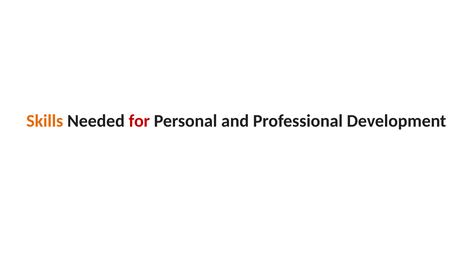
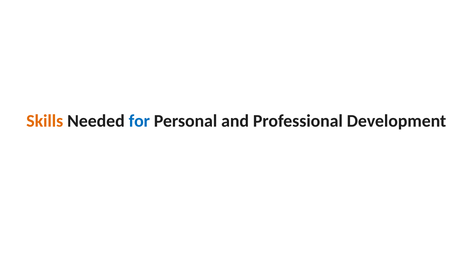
for colour: red -> blue
